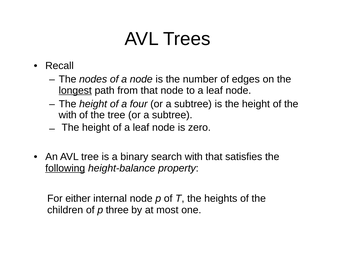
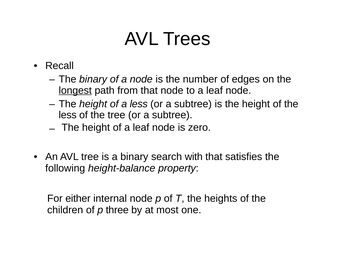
The nodes: nodes -> binary
a four: four -> less
with at (68, 115): with -> less
following underline: present -> none
